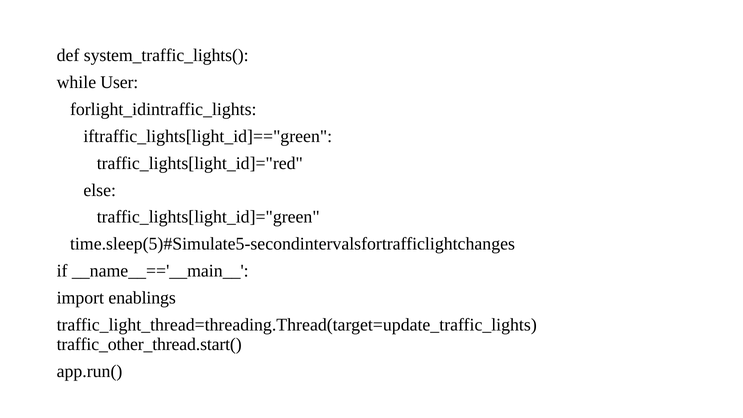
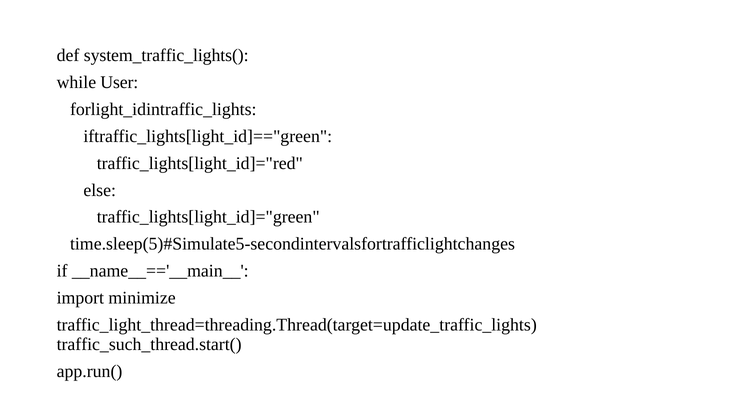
enablings: enablings -> minimize
traffic_other_thread.start(: traffic_other_thread.start( -> traffic_such_thread.start(
